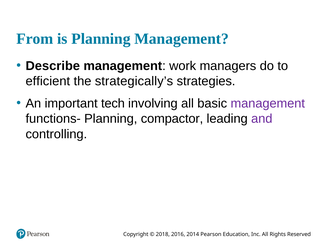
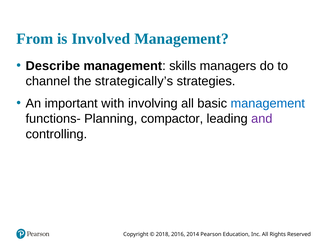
is Planning: Planning -> Involved
work: work -> skills
efficient: efficient -> channel
tech: tech -> with
management at (268, 103) colour: purple -> blue
